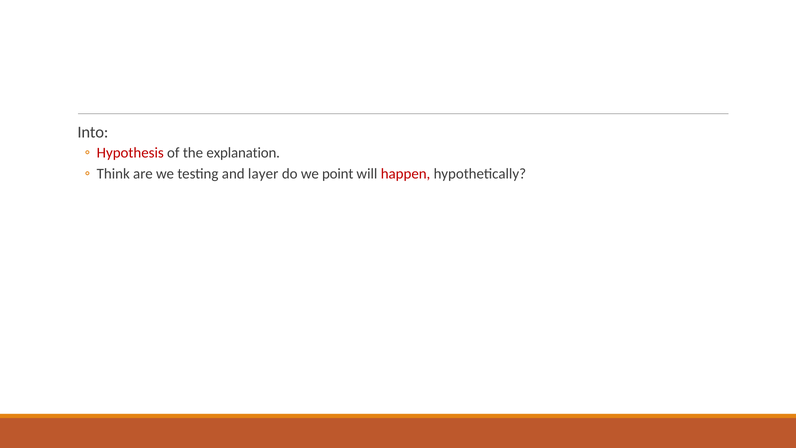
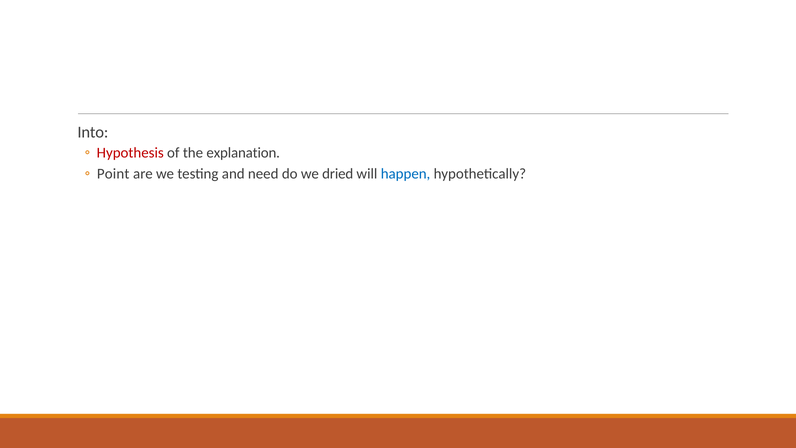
Think: Think -> Point
layer: layer -> need
point: point -> dried
happen colour: red -> blue
